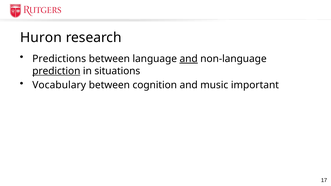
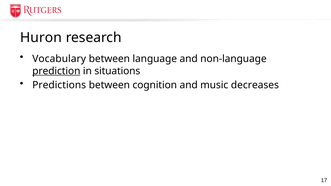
Predictions: Predictions -> Vocabulary
and at (189, 59) underline: present -> none
Vocabulary: Vocabulary -> Predictions
important: important -> decreases
